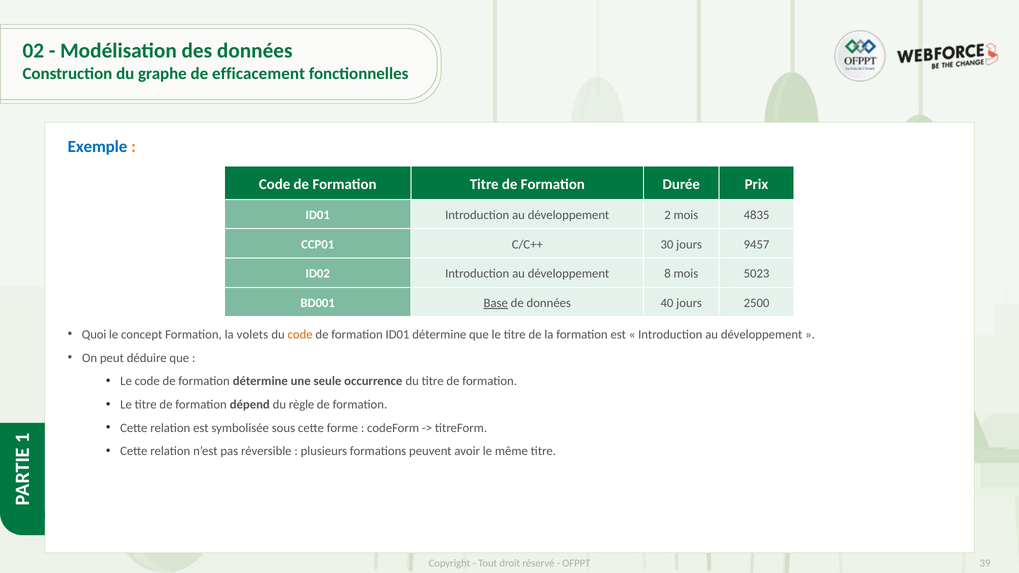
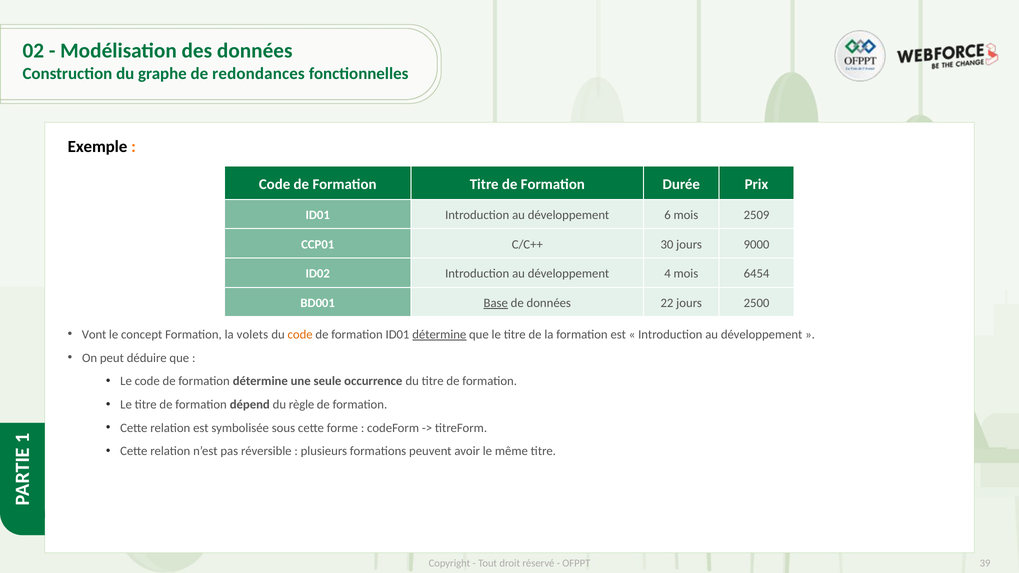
efficacement: efficacement -> redondances
Exemple colour: blue -> black
2: 2 -> 6
4835: 4835 -> 2509
9457: 9457 -> 9000
8: 8 -> 4
5023: 5023 -> 6454
40: 40 -> 22
Quoi: Quoi -> Vont
détermine at (439, 335) underline: none -> present
